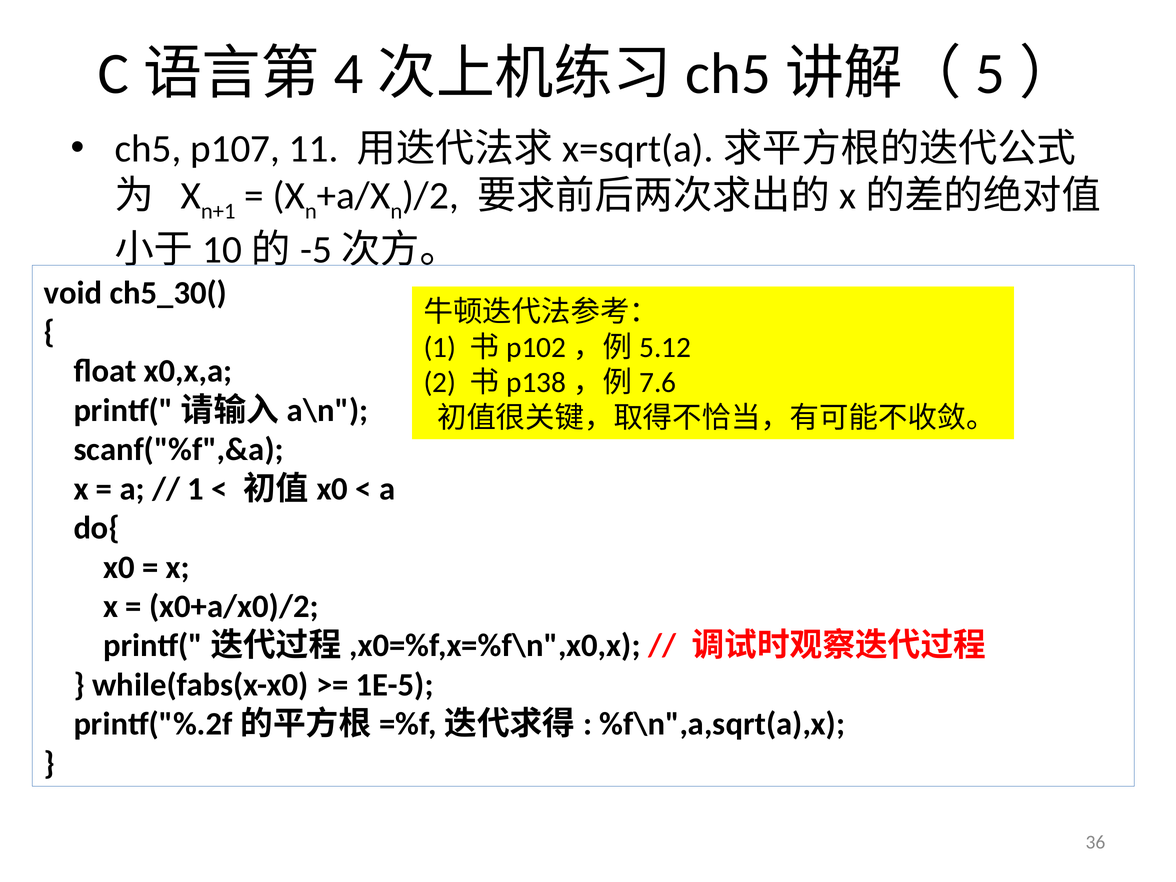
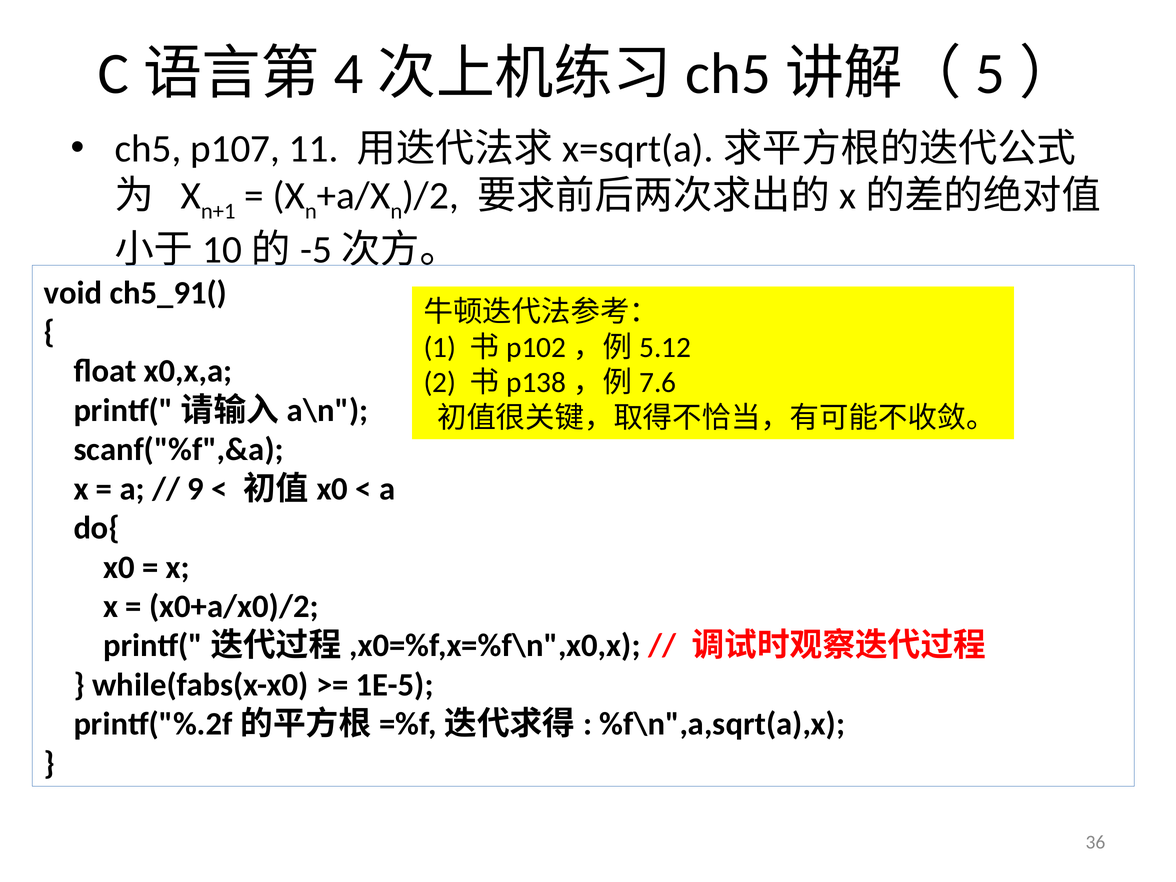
ch5_30(: ch5_30( -> ch5_91(
1 at (196, 489): 1 -> 9
